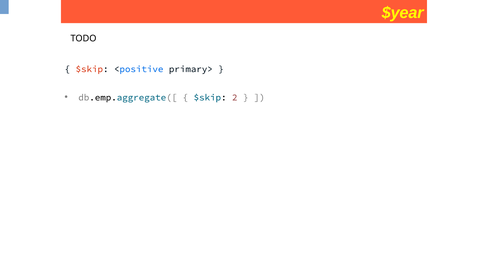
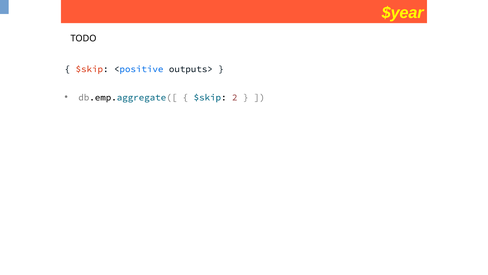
primary>: primary> -> outputs>
